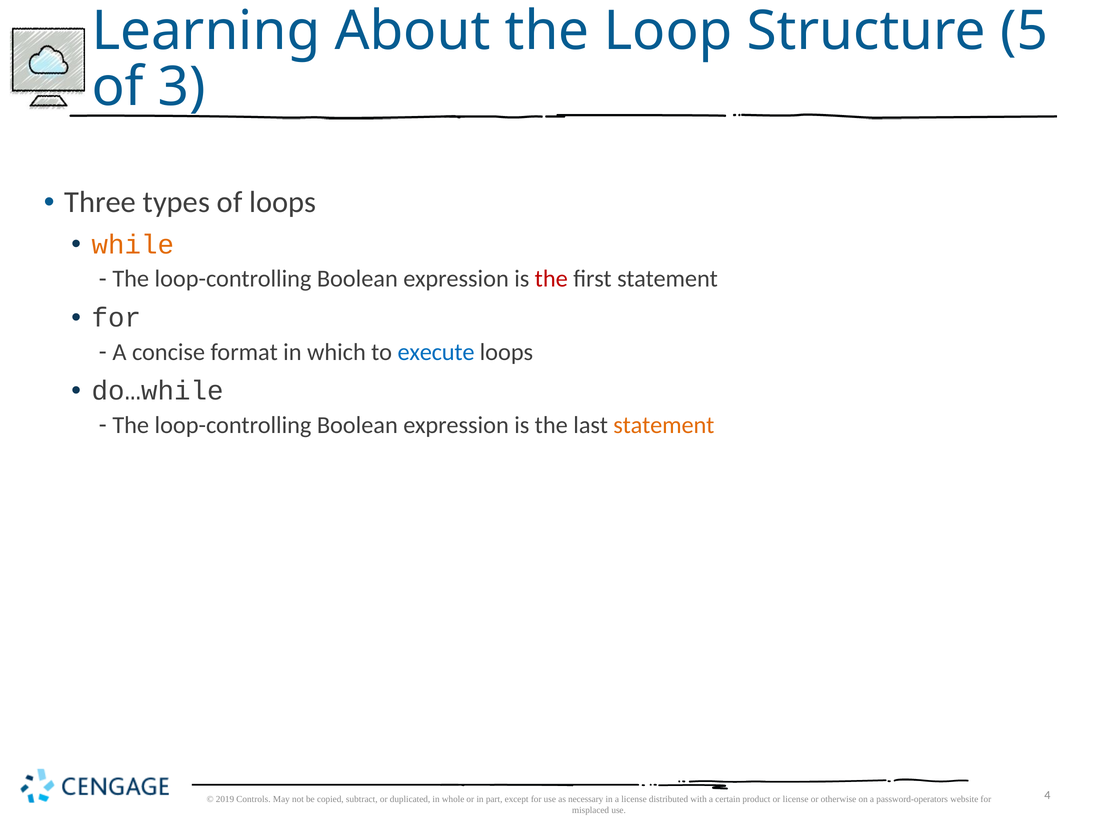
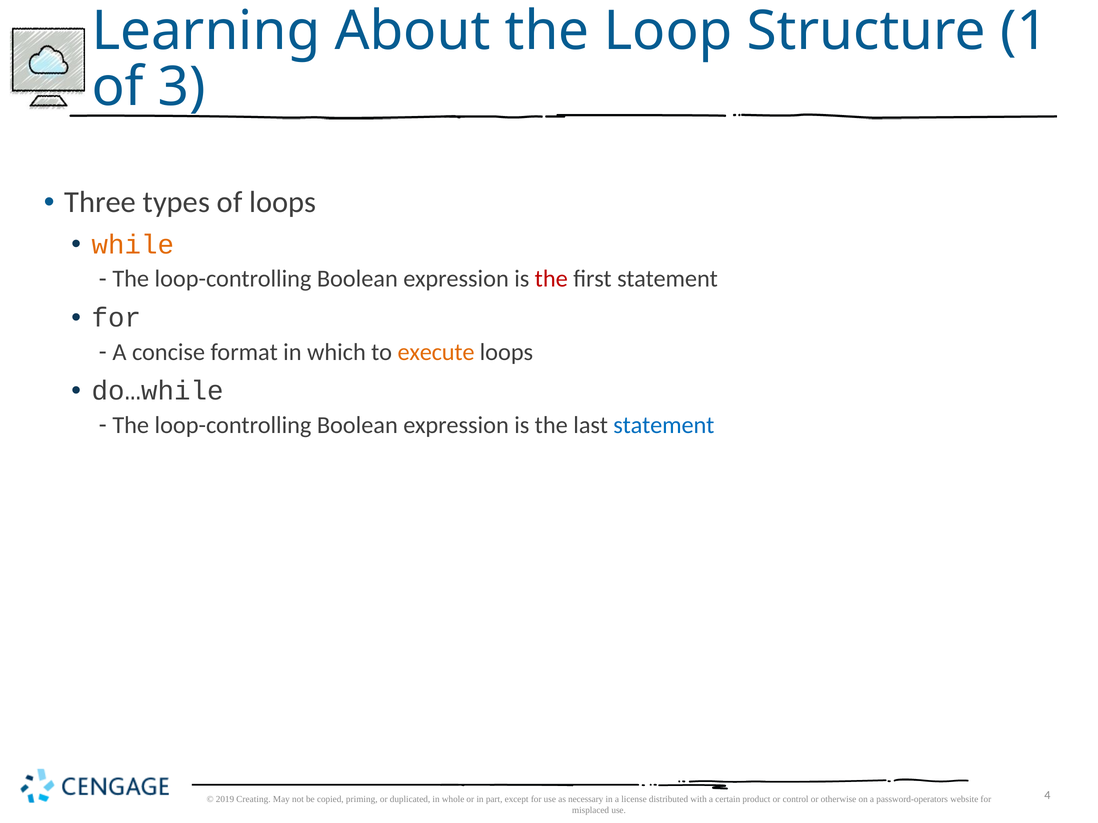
5: 5 -> 1
execute colour: blue -> orange
statement at (664, 425) colour: orange -> blue
Controls: Controls -> Creating
subtract: subtract -> priming
or license: license -> control
